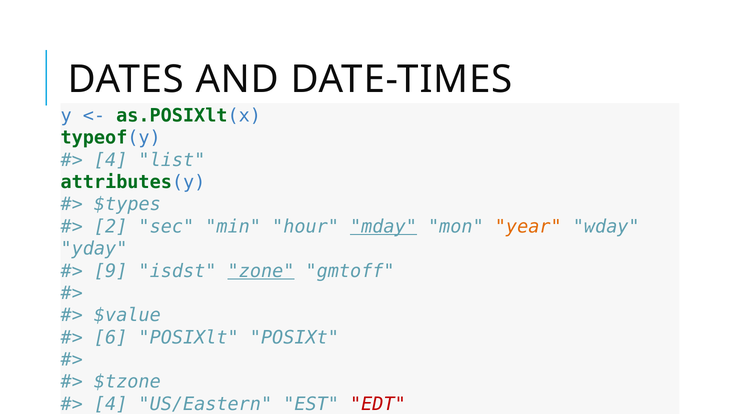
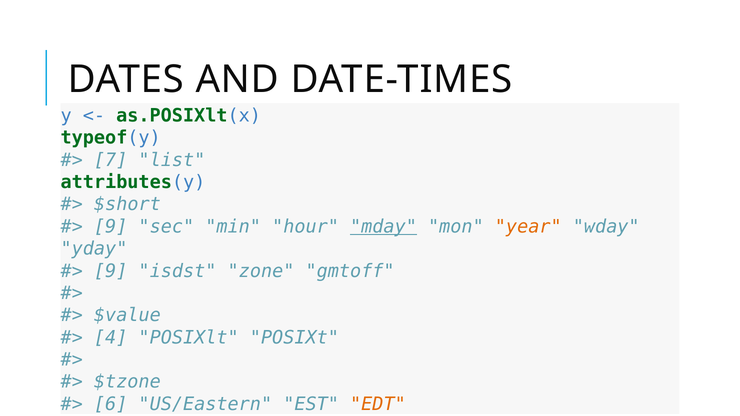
4 at (111, 160): 4 -> 7
$types: $types -> $short
2 at (111, 227): 2 -> 9
zone underline: present -> none
6: 6 -> 4
4 at (111, 404): 4 -> 6
EDT colour: red -> orange
